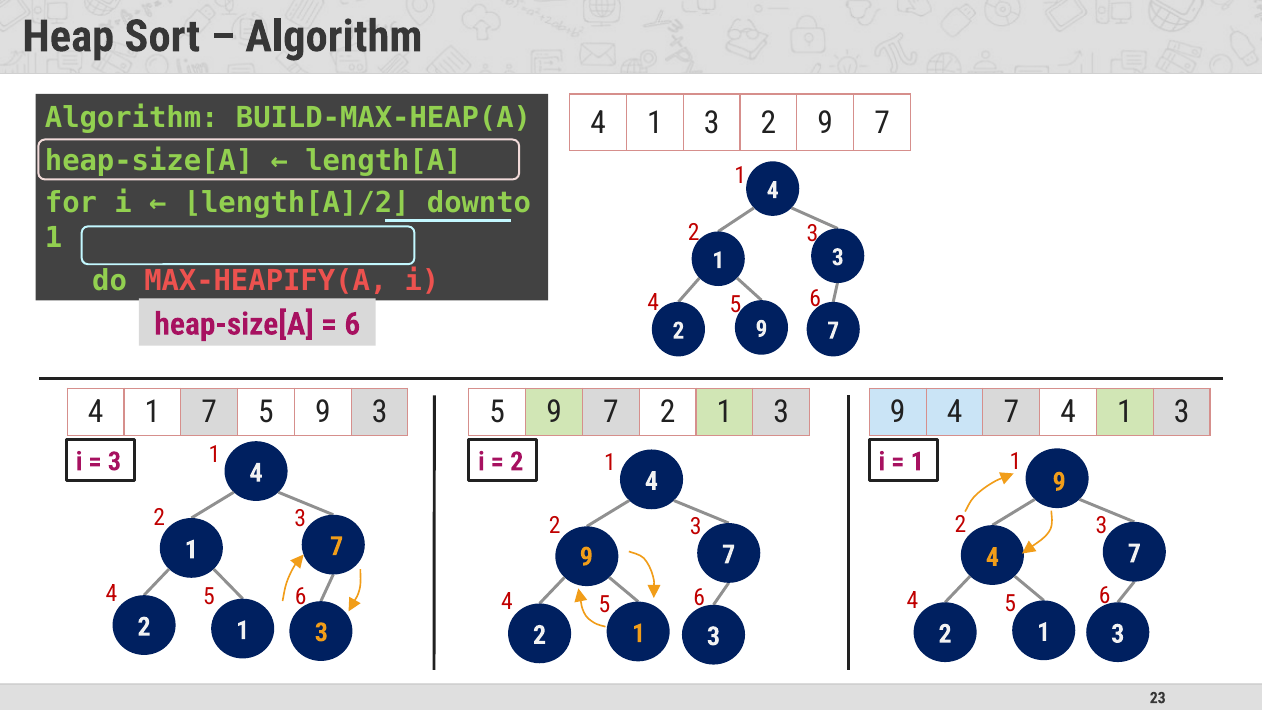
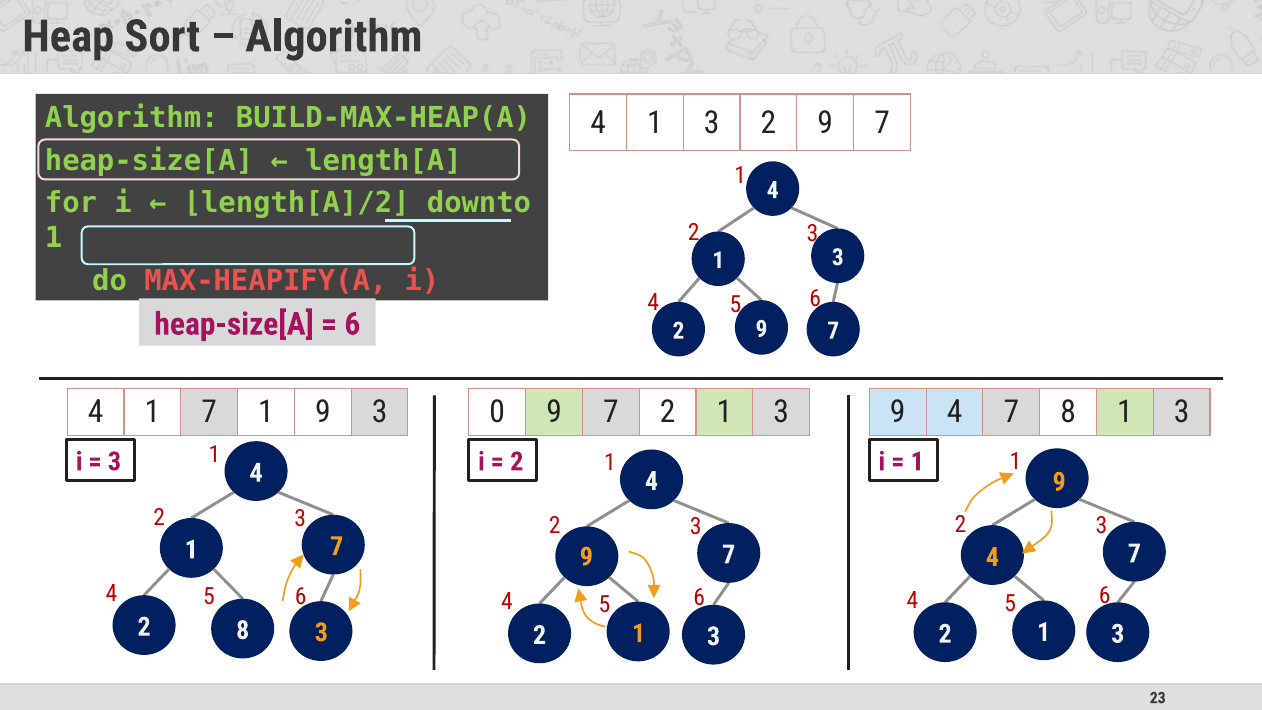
1 7 5: 5 -> 1
3 5: 5 -> 0
7 4: 4 -> 8
1 at (243, 630): 1 -> 8
